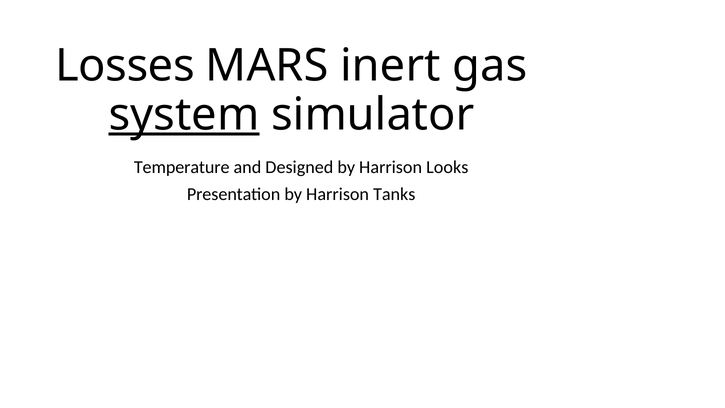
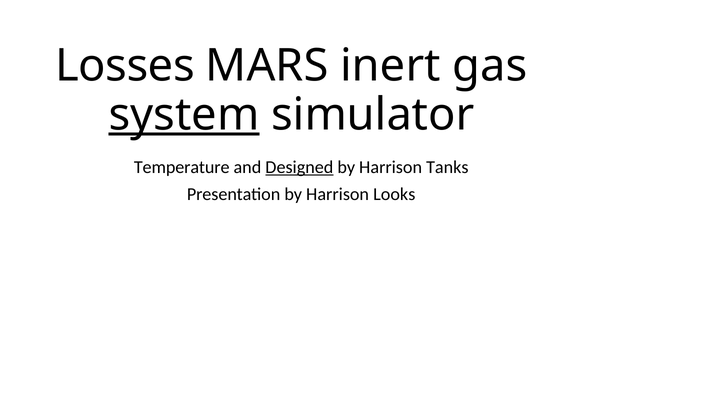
Designed underline: none -> present
Looks: Looks -> Tanks
Tanks: Tanks -> Looks
